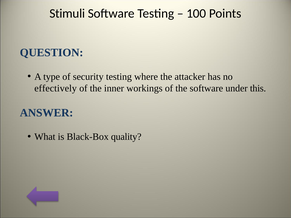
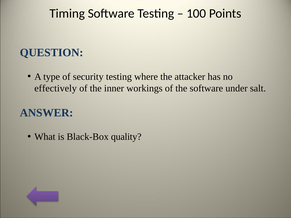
Stimuli: Stimuli -> Timing
this: this -> salt
